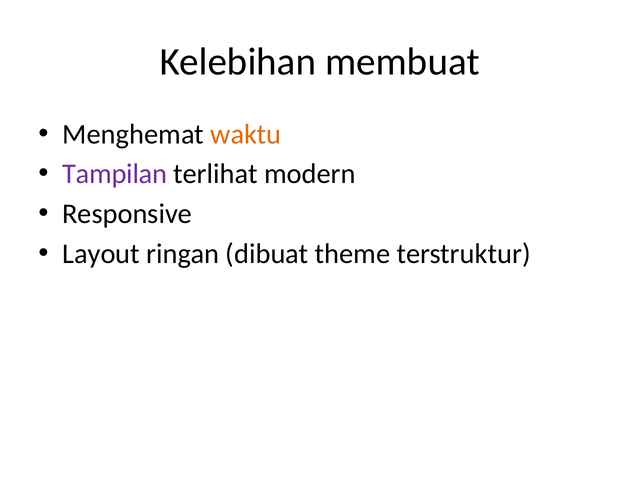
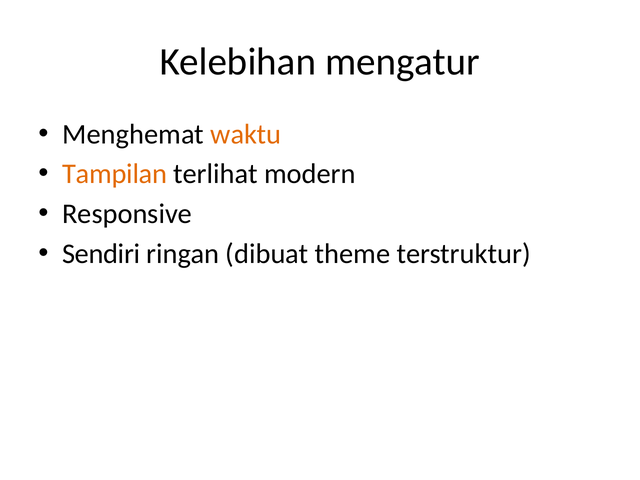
membuat: membuat -> mengatur
Tampilan colour: purple -> orange
Layout: Layout -> Sendiri
